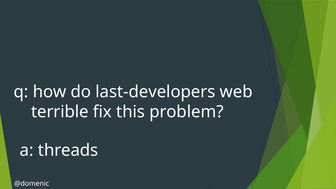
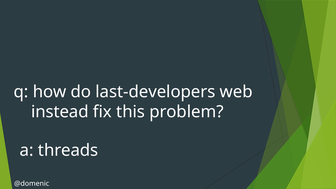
terrible: terrible -> instead
